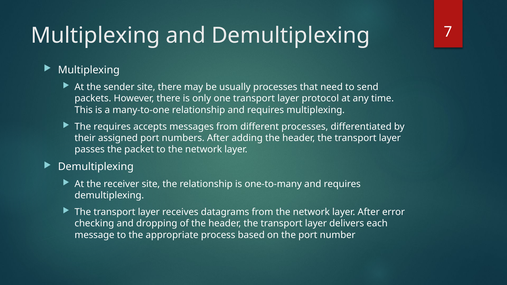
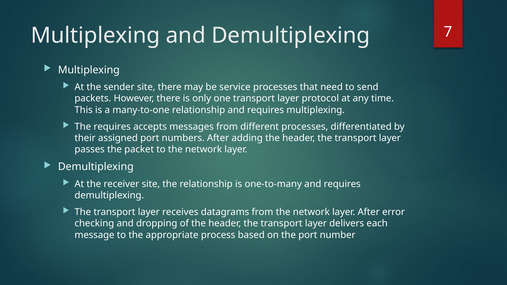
usually: usually -> service
